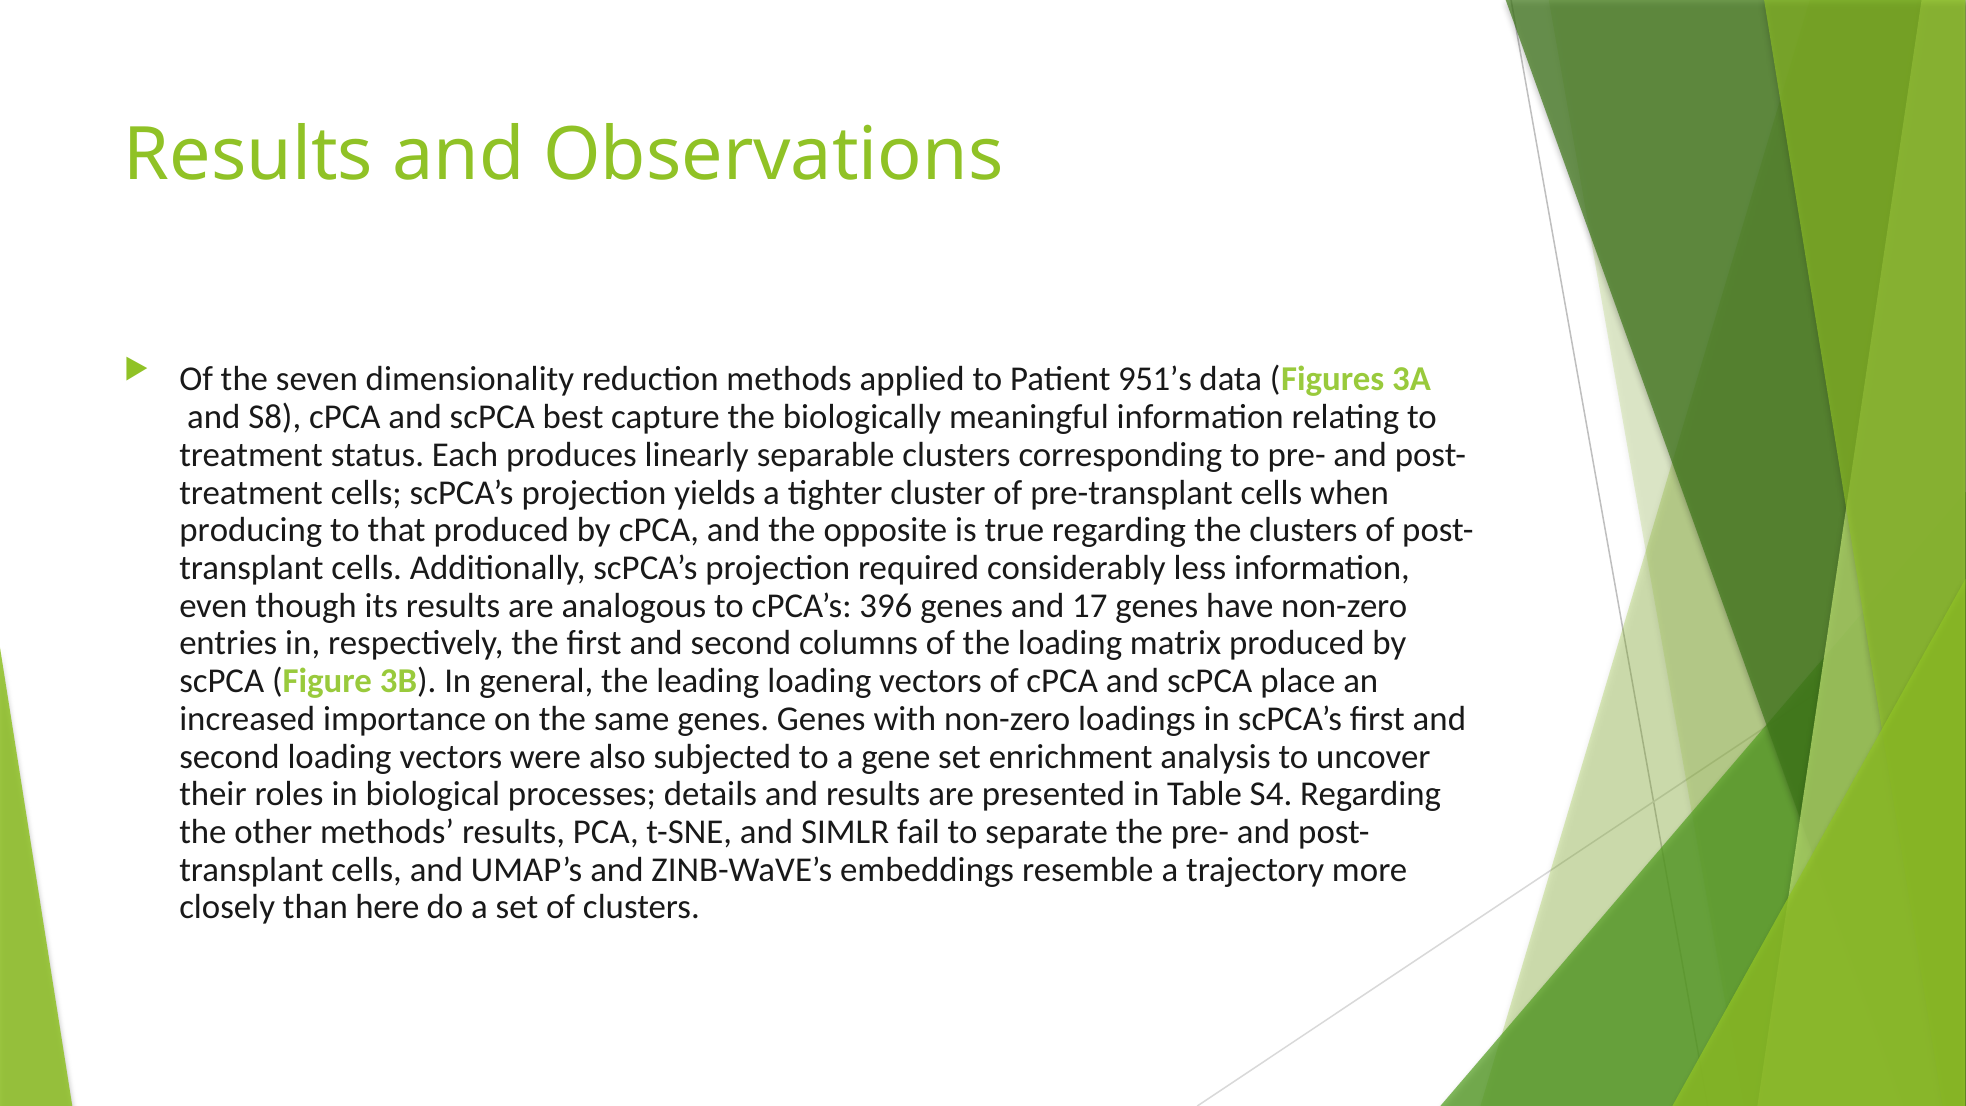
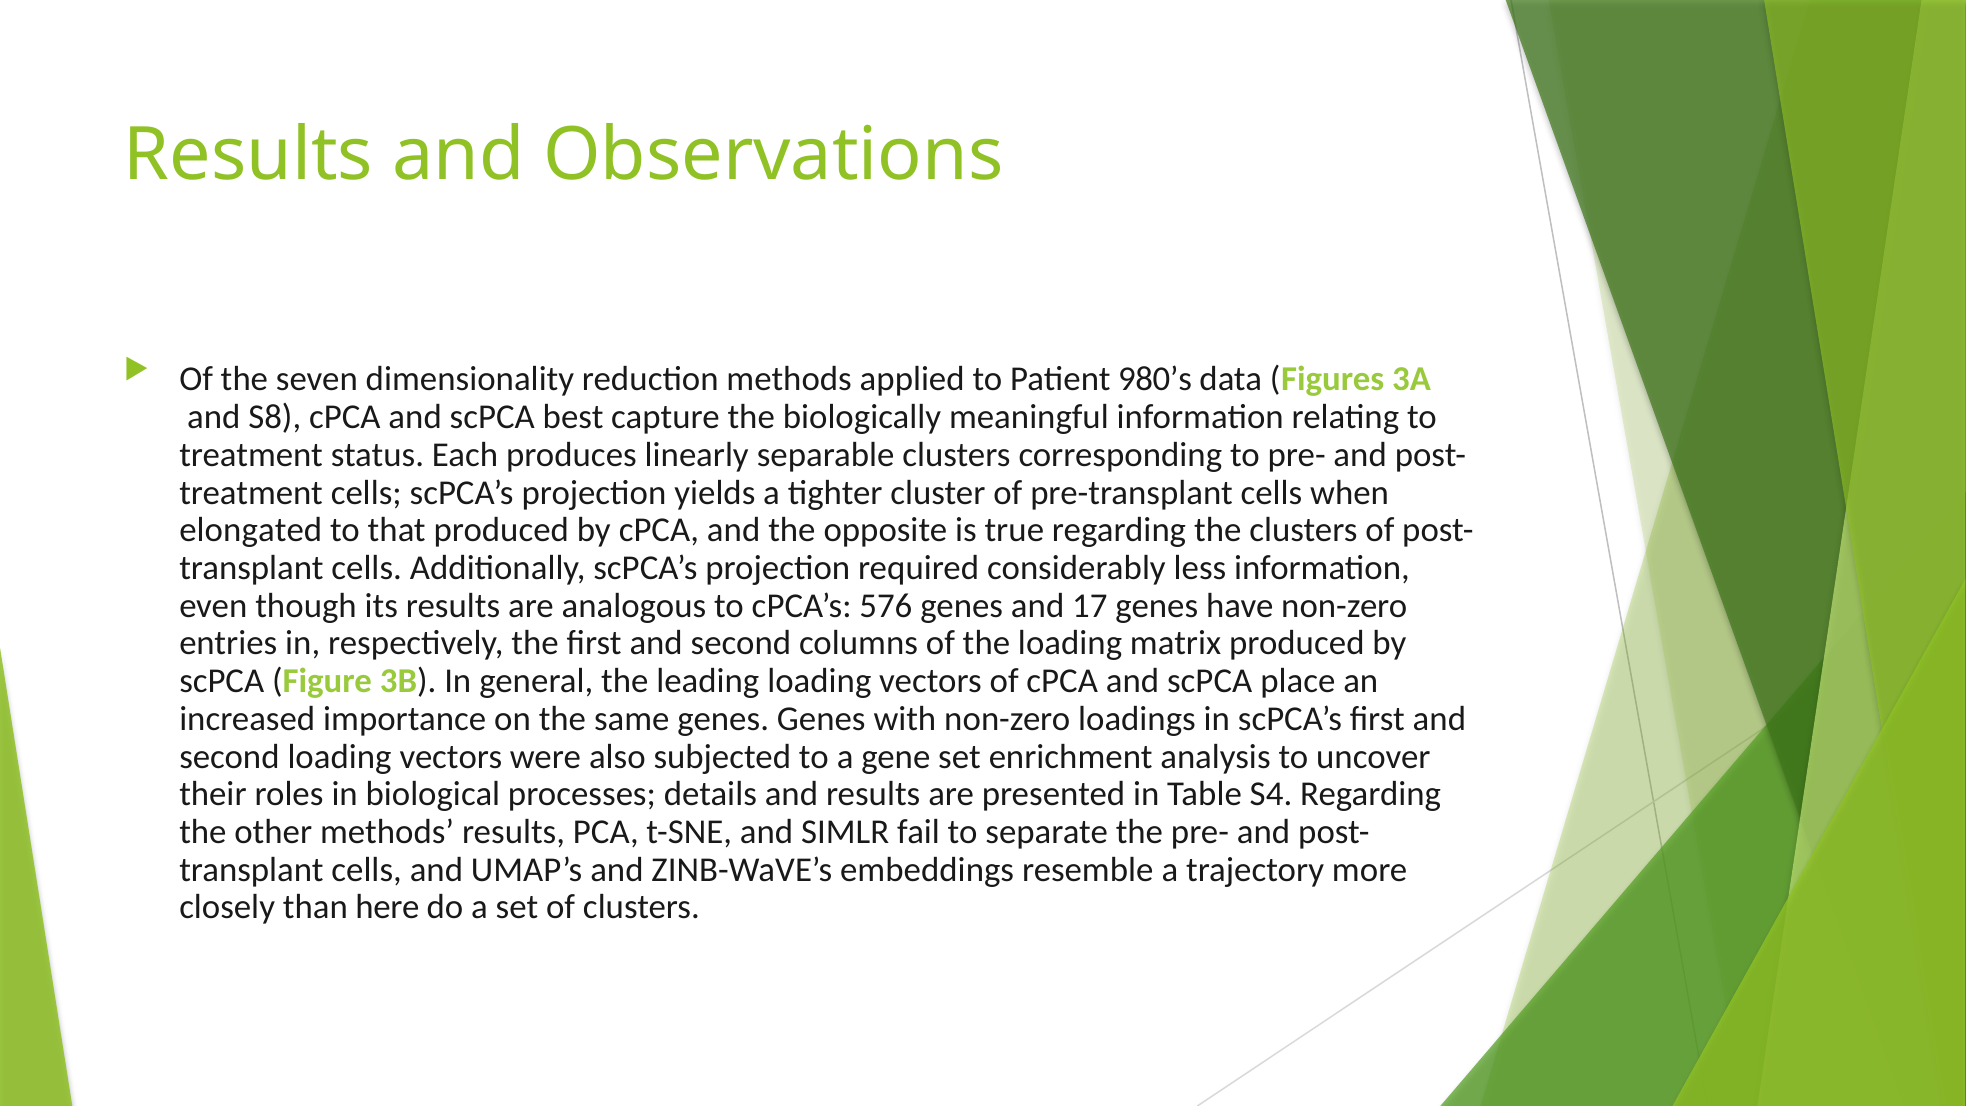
951’s: 951’s -> 980’s
producing: producing -> elongated
396: 396 -> 576
